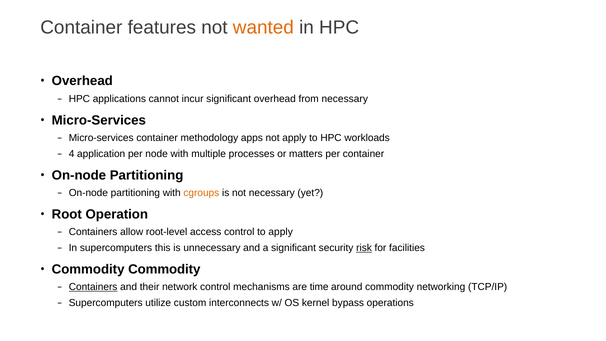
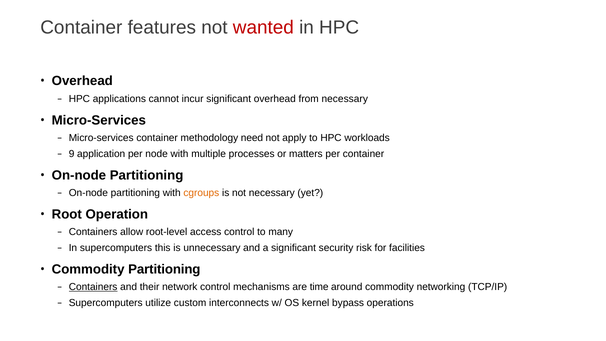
wanted colour: orange -> red
apps: apps -> need
4: 4 -> 9
to apply: apply -> many
risk underline: present -> none
Commodity Commodity: Commodity -> Partitioning
